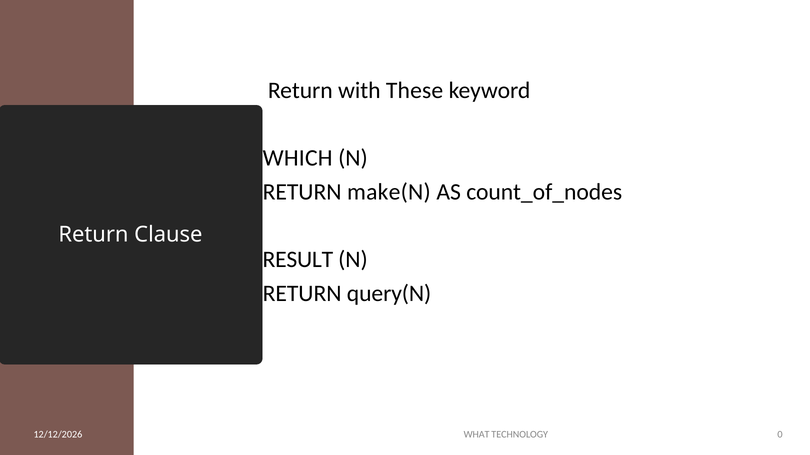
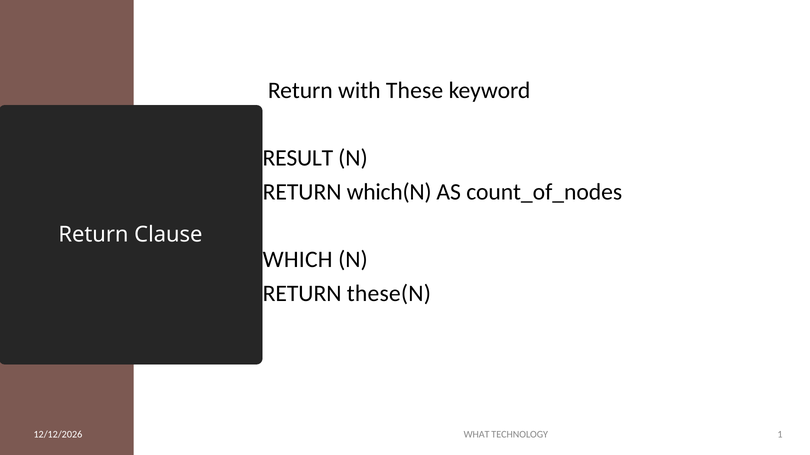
WHICH: WHICH -> RESULT
make(N: make(N -> which(N
RESULT: RESULT -> WHICH
query(N: query(N -> these(N
0: 0 -> 1
